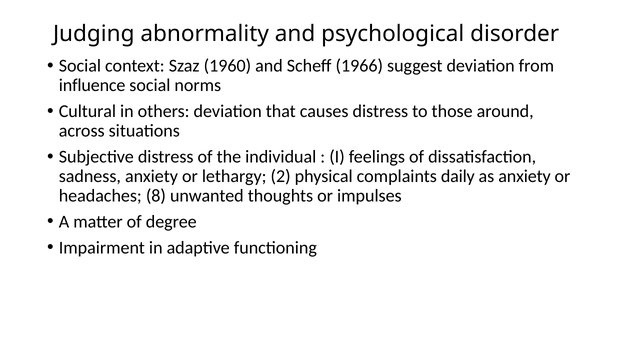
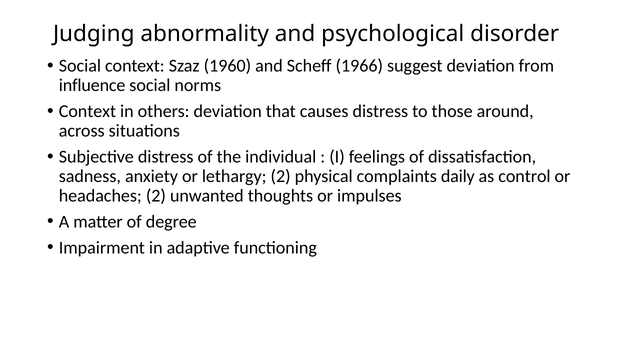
Cultural at (87, 111): Cultural -> Context
as anxiety: anxiety -> control
headaches 8: 8 -> 2
